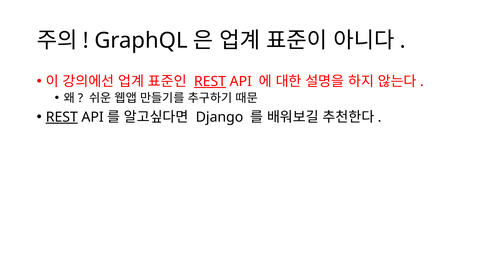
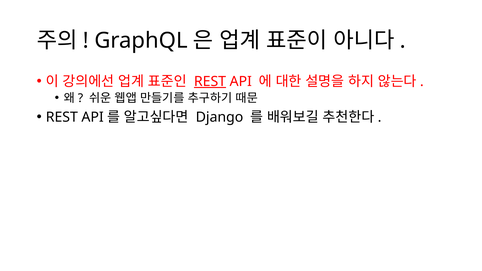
REST at (62, 117) underline: present -> none
